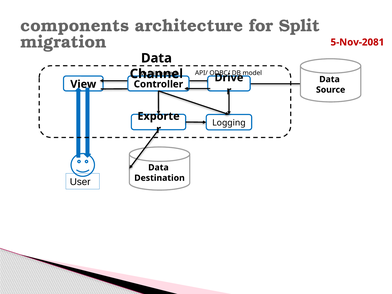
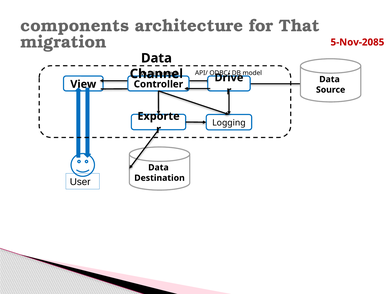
Split: Split -> That
5-Nov-2081: 5-Nov-2081 -> 5-Nov-2085
